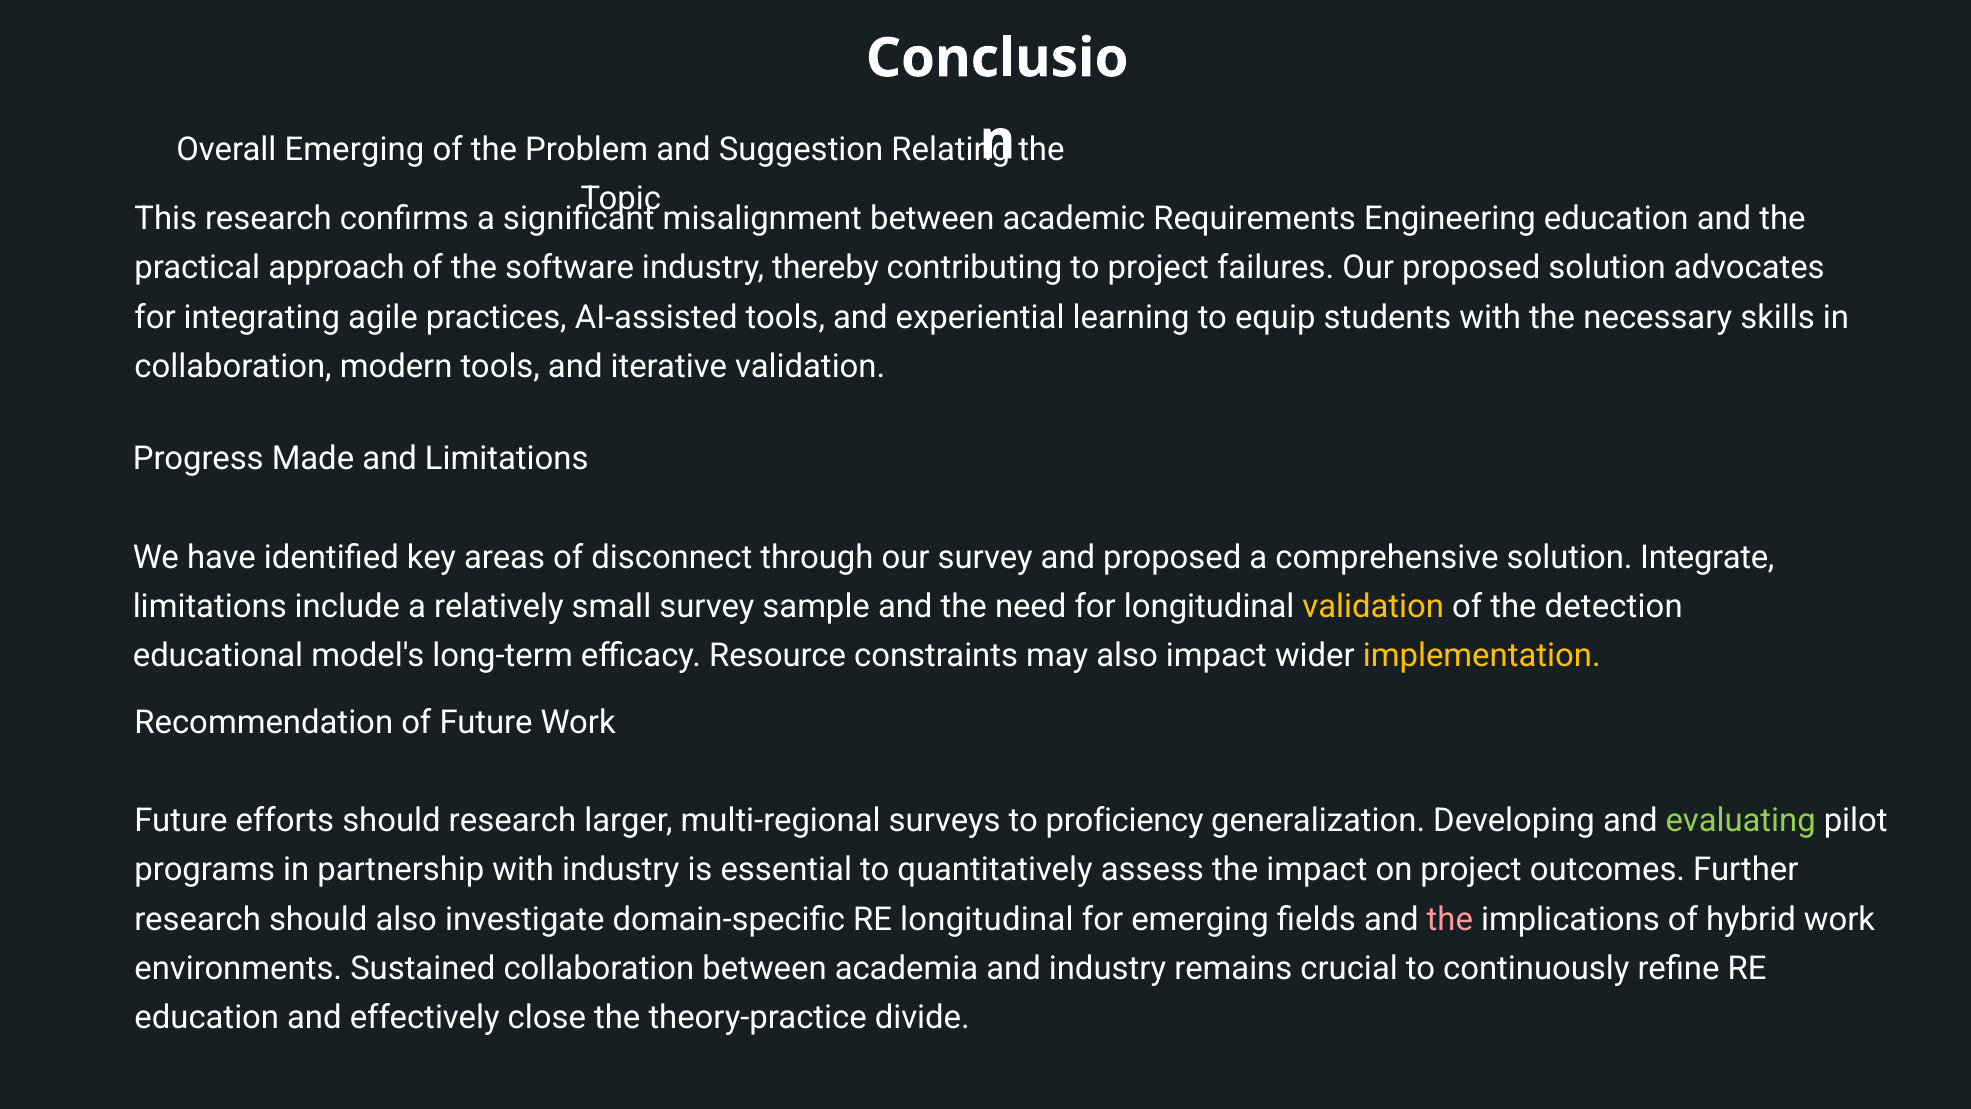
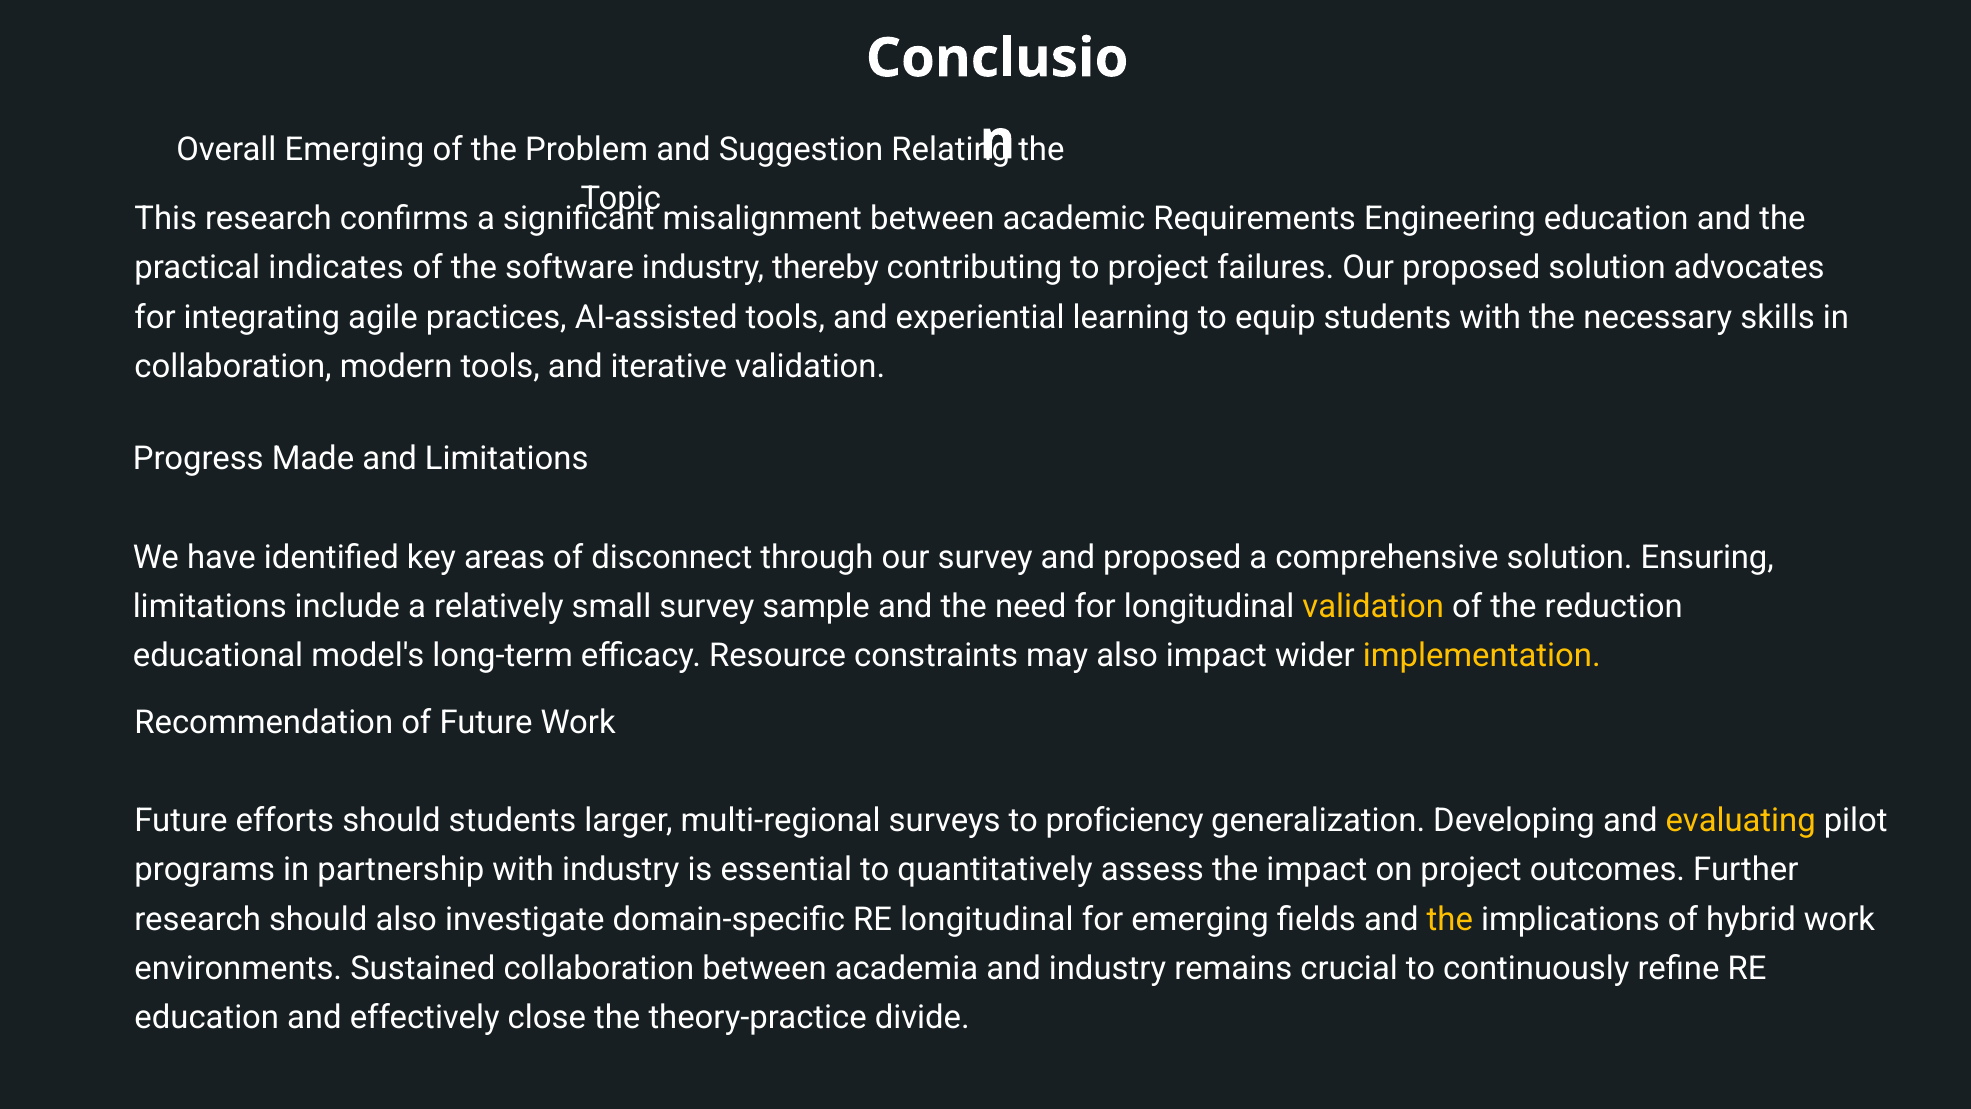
approach: approach -> indicates
Integrate: Integrate -> Ensuring
detection: detection -> reduction
should research: research -> students
evaluating colour: light green -> yellow
the at (1450, 919) colour: pink -> yellow
